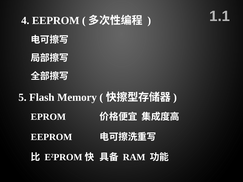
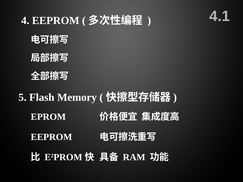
1.1: 1.1 -> 4.1
